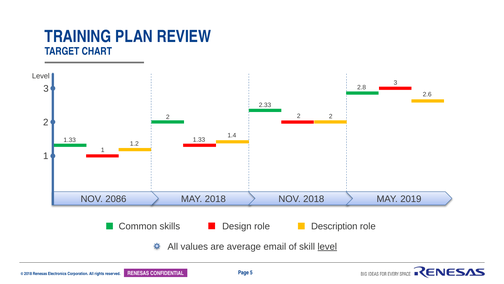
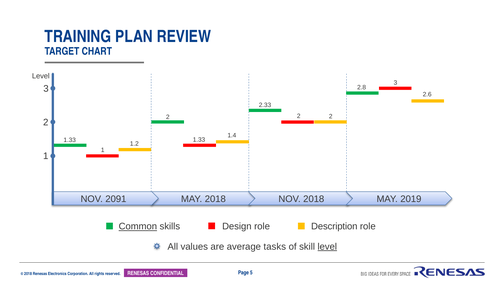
2086: 2086 -> 2091
Common underline: none -> present
email: email -> tasks
